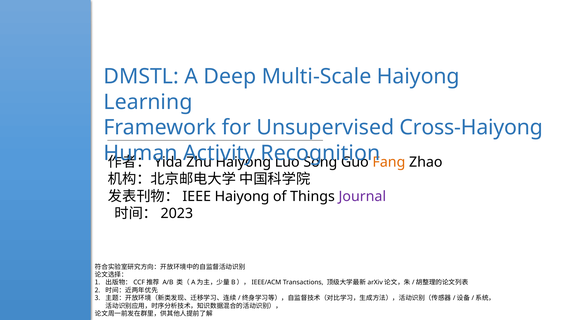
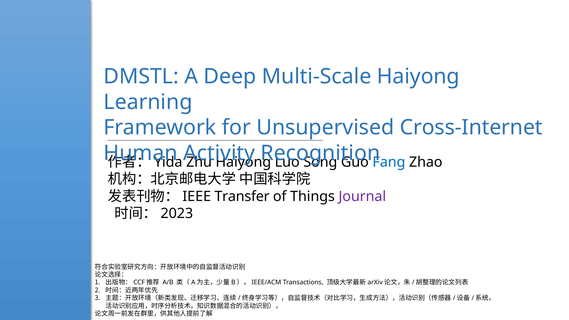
Cross-Haiyong: Cross-Haiyong -> Cross-Internet
Fang colour: orange -> blue
Haiyong at (242, 196): Haiyong -> Transfer
